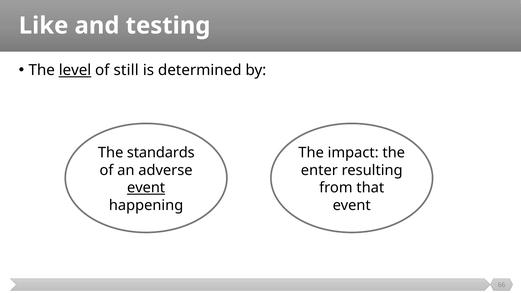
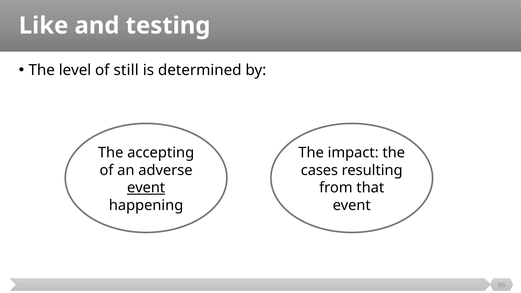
level underline: present -> none
standards: standards -> accepting
enter: enter -> cases
